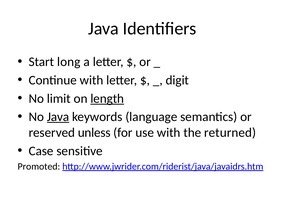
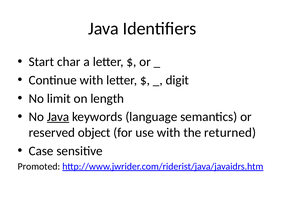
long: long -> char
length underline: present -> none
unless: unless -> object
